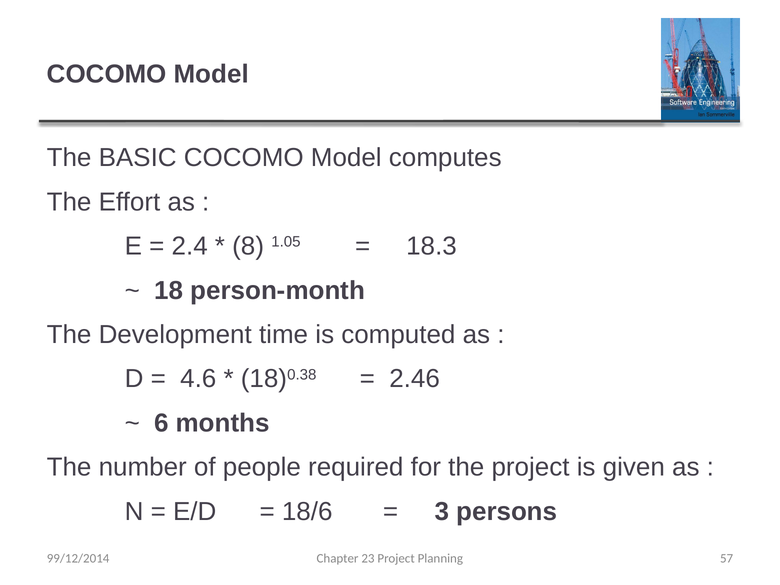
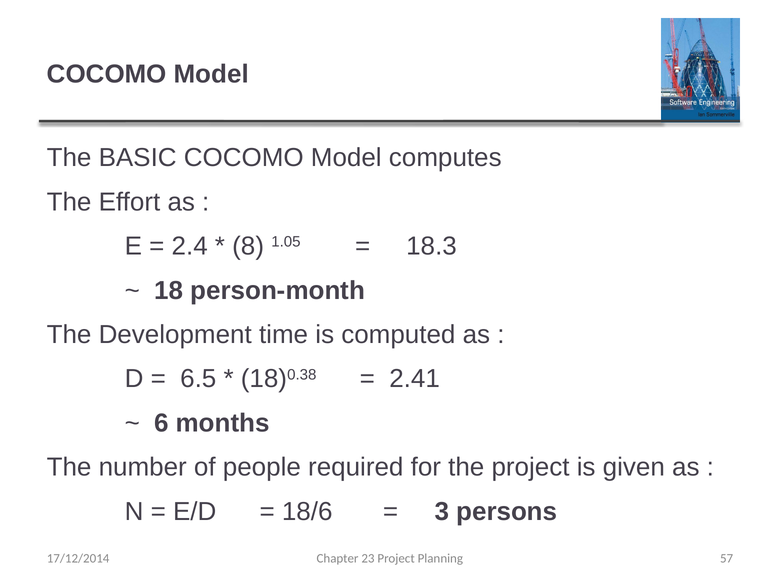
4.6: 4.6 -> 6.5
2.46: 2.46 -> 2.41
99/12/2014: 99/12/2014 -> 17/12/2014
